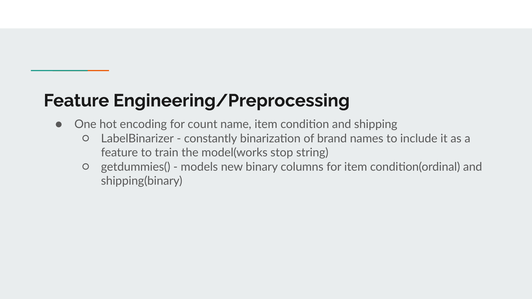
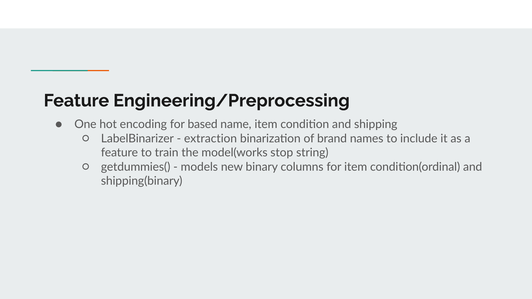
count: count -> based
constantly: constantly -> extraction
